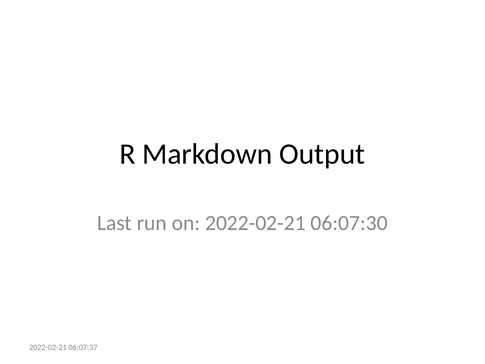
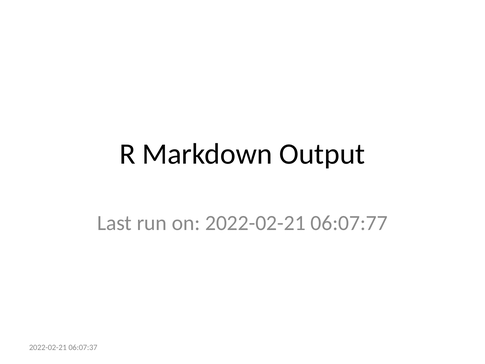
06:07:30: 06:07:30 -> 06:07:77
